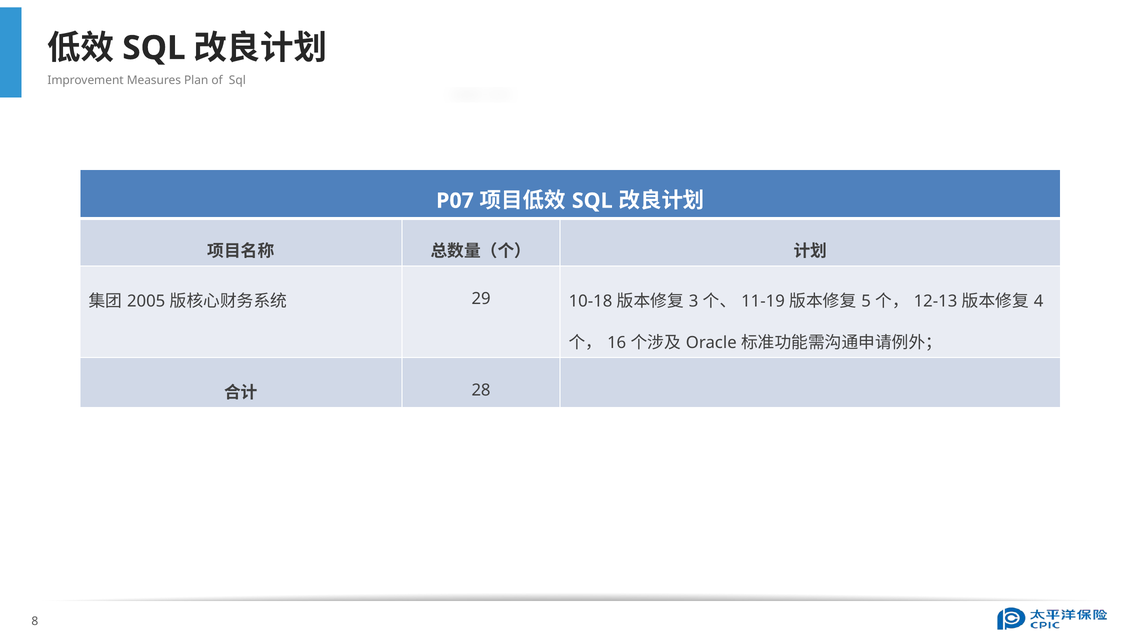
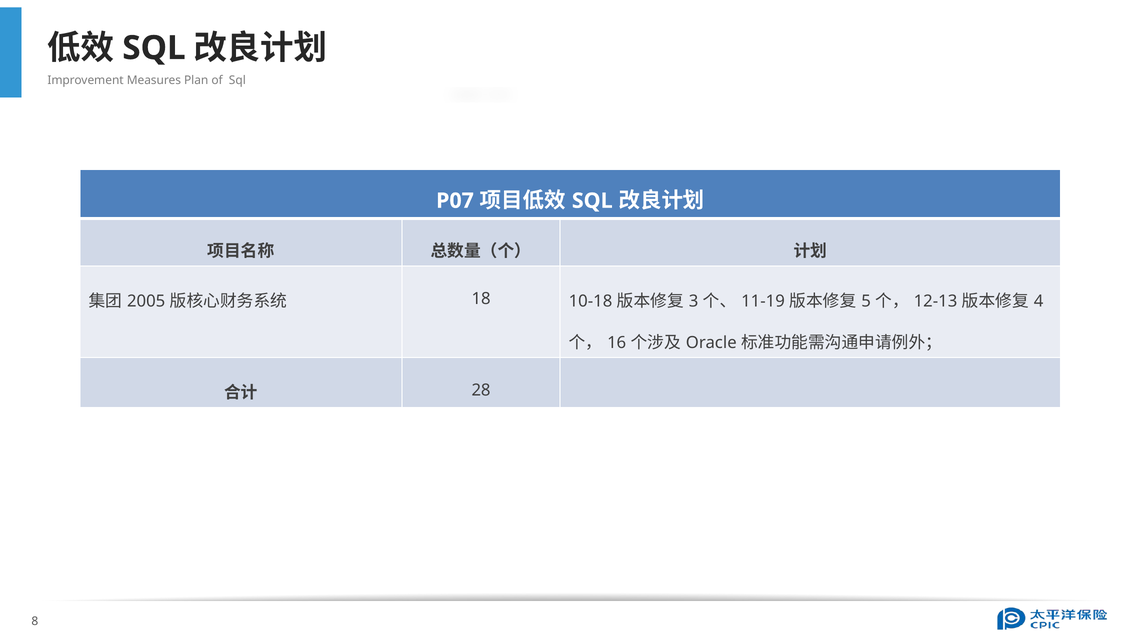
29: 29 -> 18
